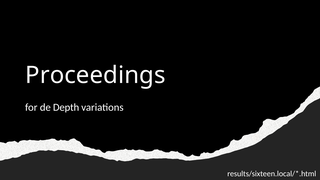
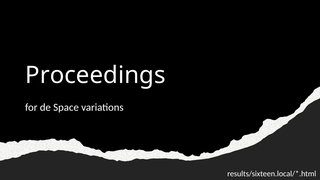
Depth: Depth -> Space
